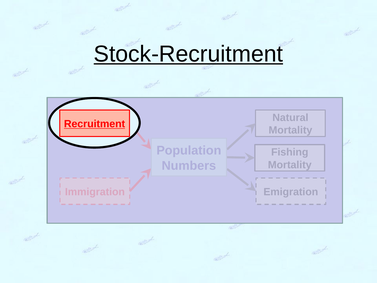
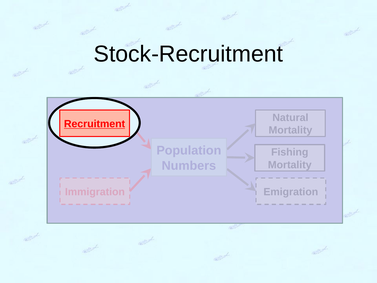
Stock-Recruitment underline: present -> none
